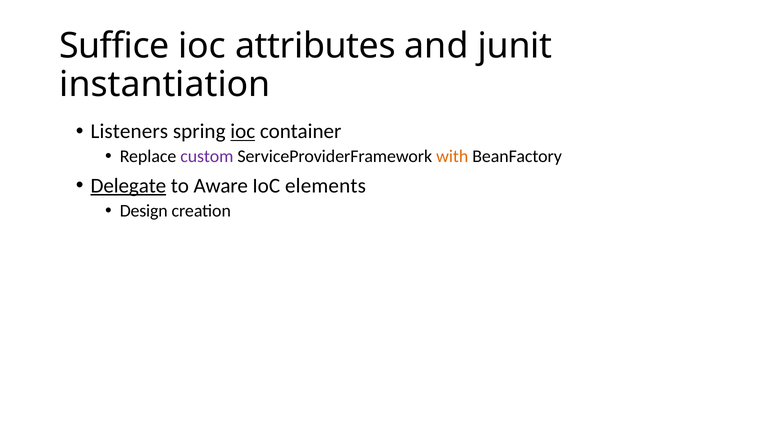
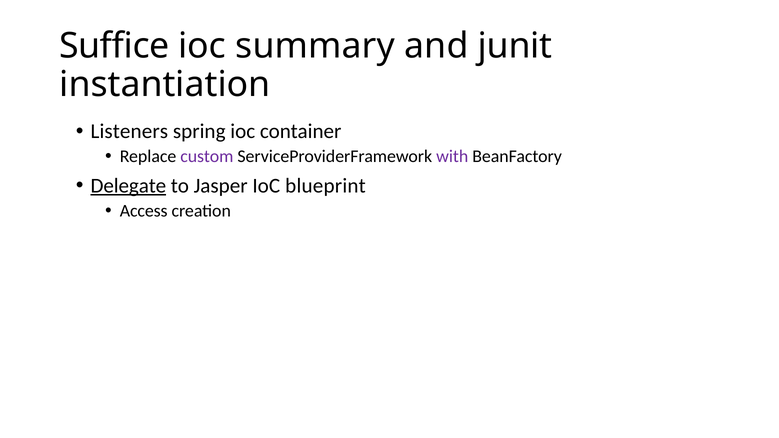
attributes: attributes -> summary
ioc at (243, 132) underline: present -> none
with colour: orange -> purple
Aware: Aware -> Jasper
elements: elements -> blueprint
Design: Design -> Access
